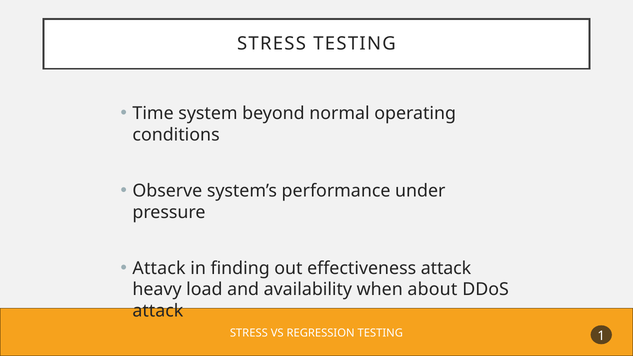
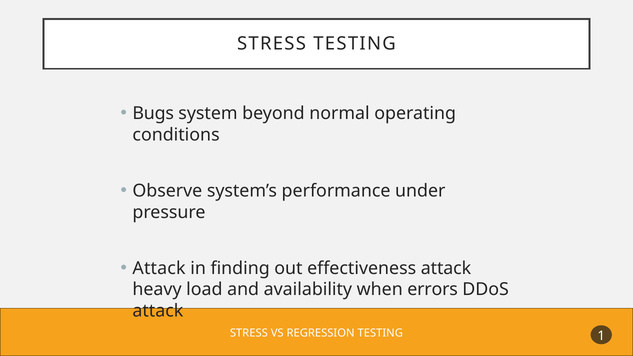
Time: Time -> Bugs
about: about -> errors
